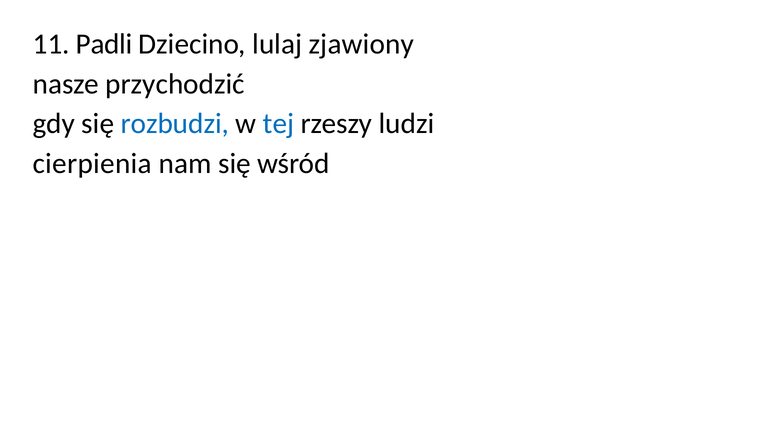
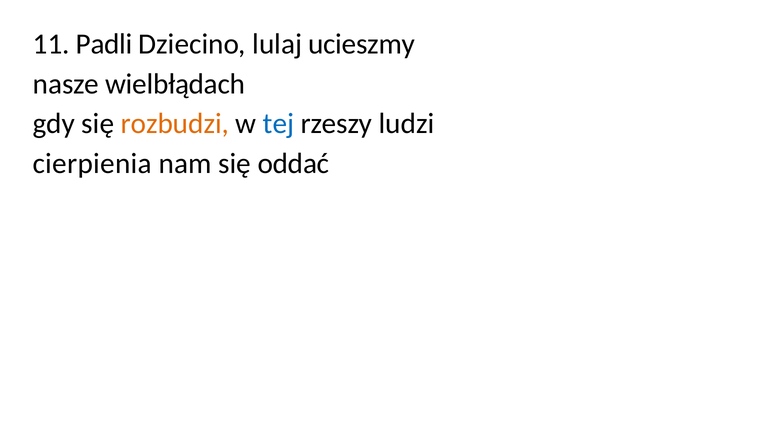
zjawiony: zjawiony -> ucieszmy
przychodzić: przychodzić -> wielbłądach
rozbudzi colour: blue -> orange
wśród: wśród -> oddać
